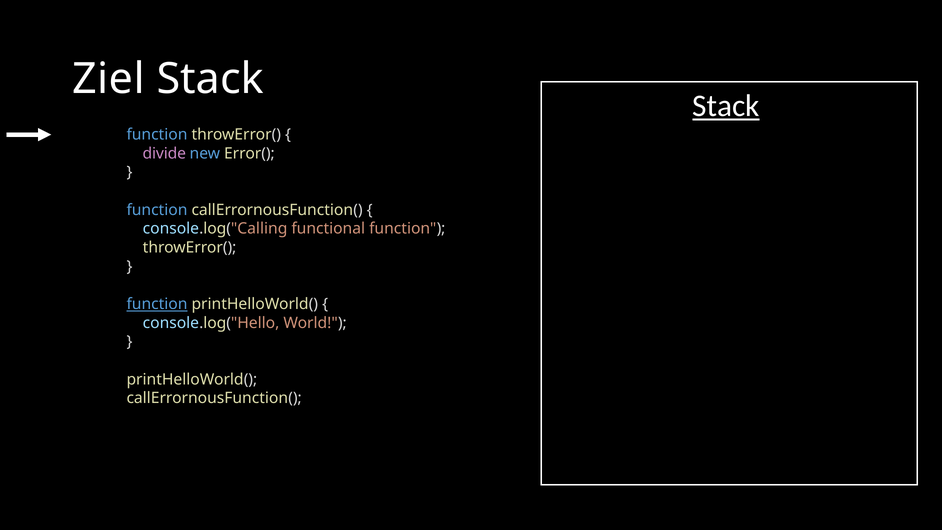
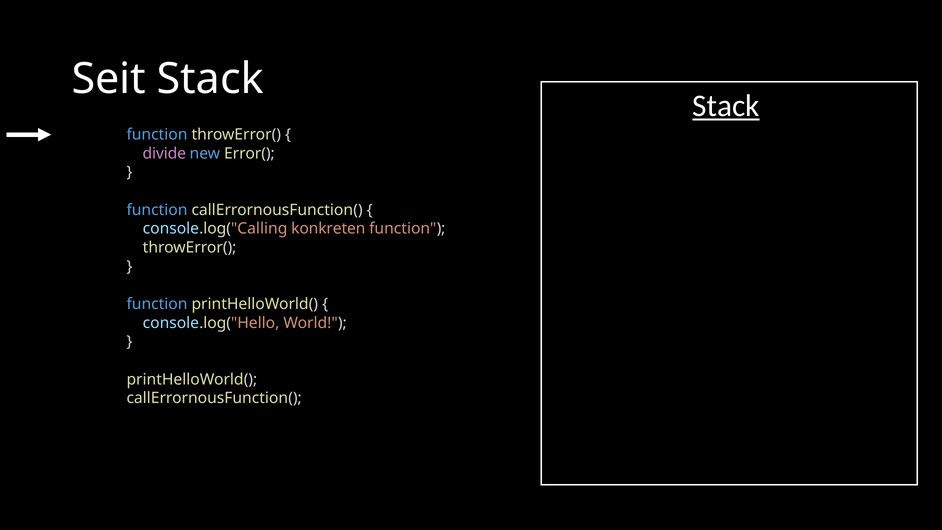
Ziel: Ziel -> Seit
functional: functional -> konkreten
function at (157, 304) underline: present -> none
